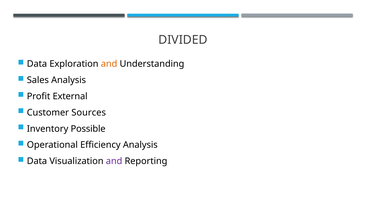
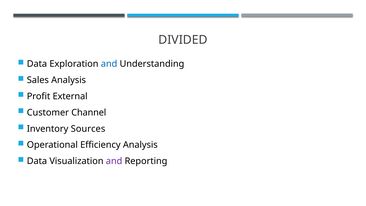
and at (109, 64) colour: orange -> blue
Sources: Sources -> Channel
Possible: Possible -> Sources
